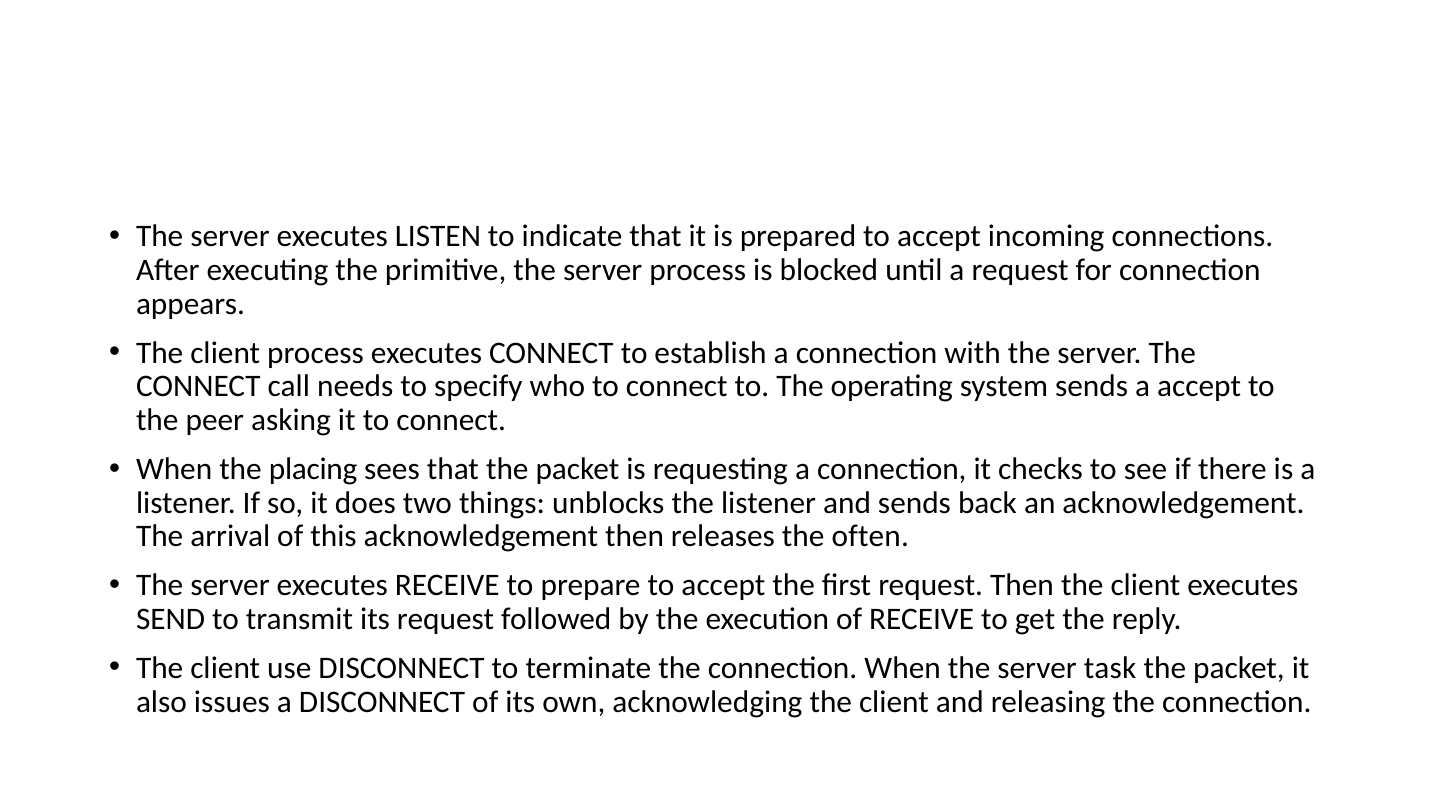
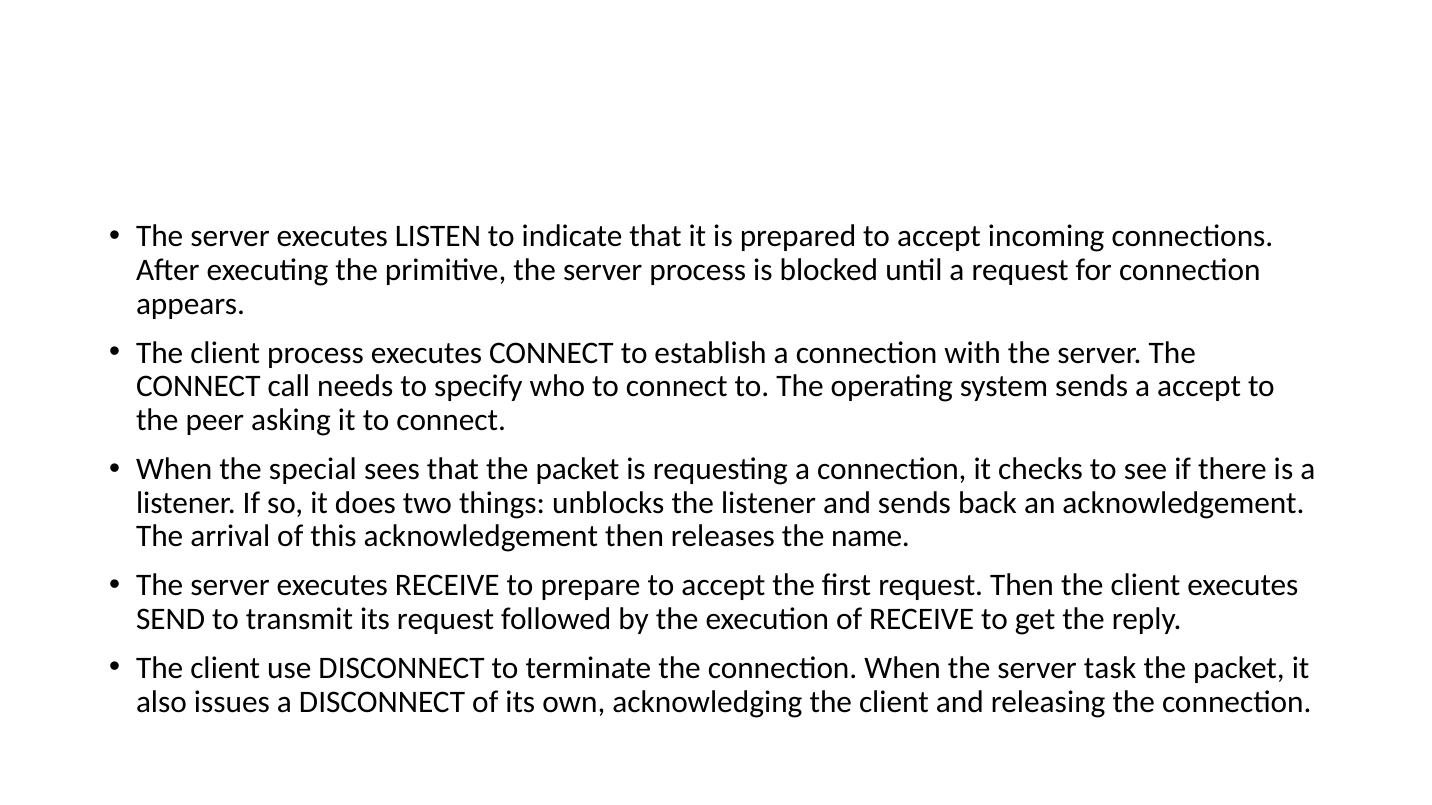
placing: placing -> special
often: often -> name
